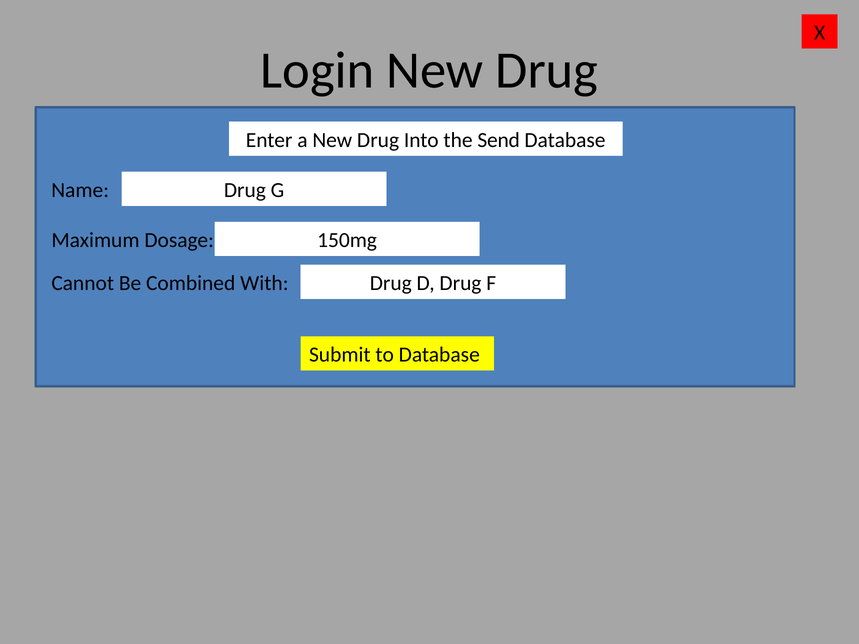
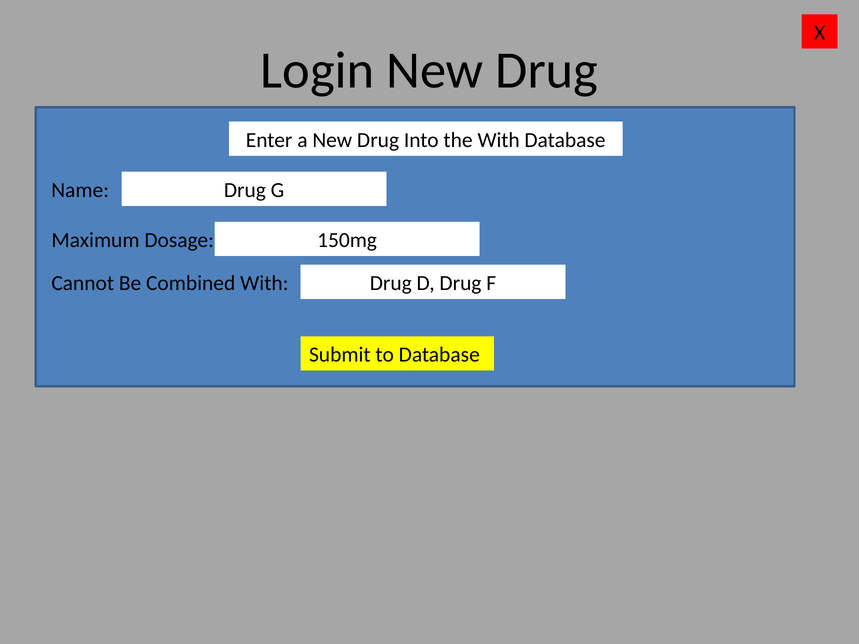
the Send: Send -> With
